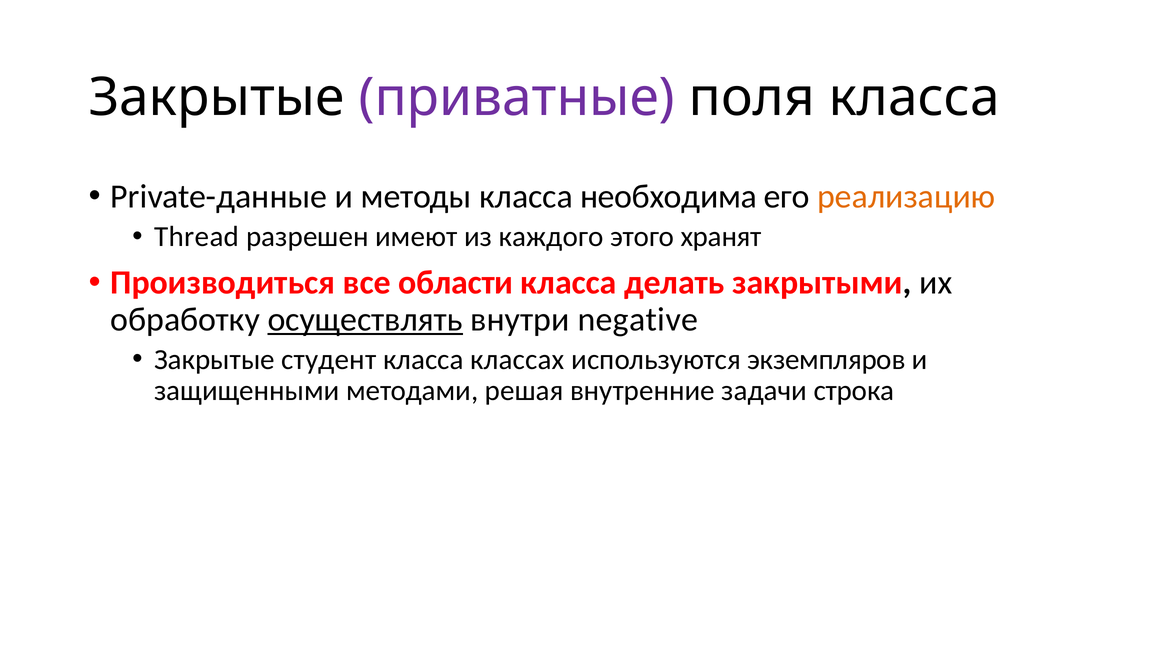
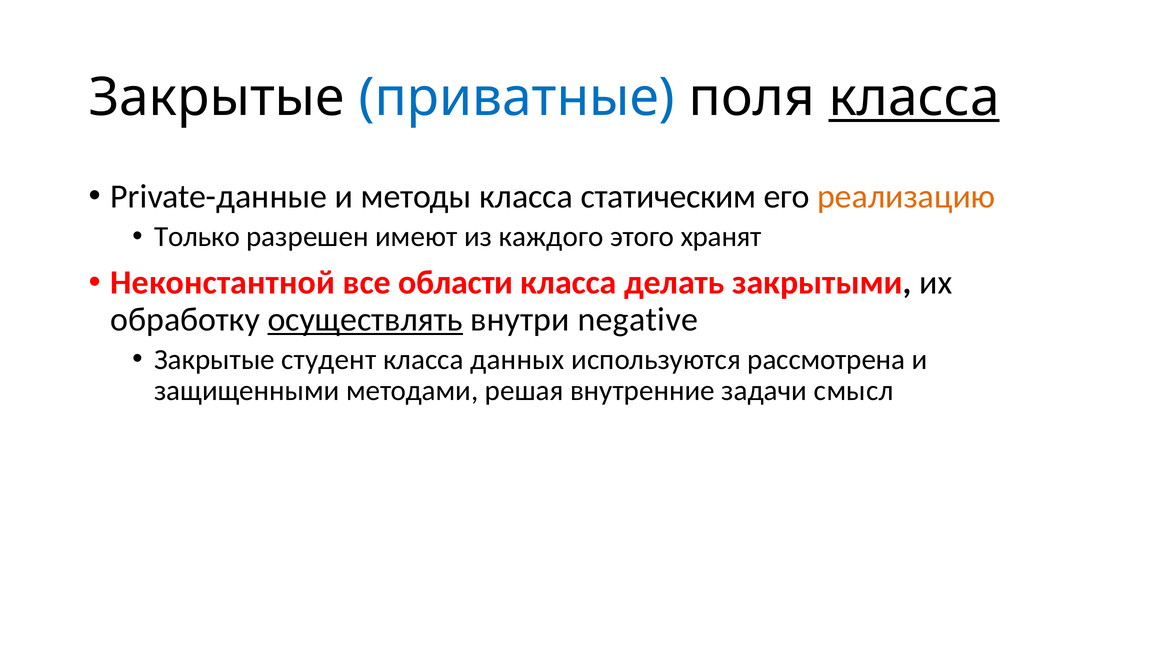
приватные colour: purple -> blue
класса at (914, 98) underline: none -> present
необходима: необходима -> статическим
Thread: Thread -> Только
Производиться: Производиться -> Неконстантной
классах: классах -> данных
экземпляров: экземпляров -> рассмотрена
строка: строка -> смысл
